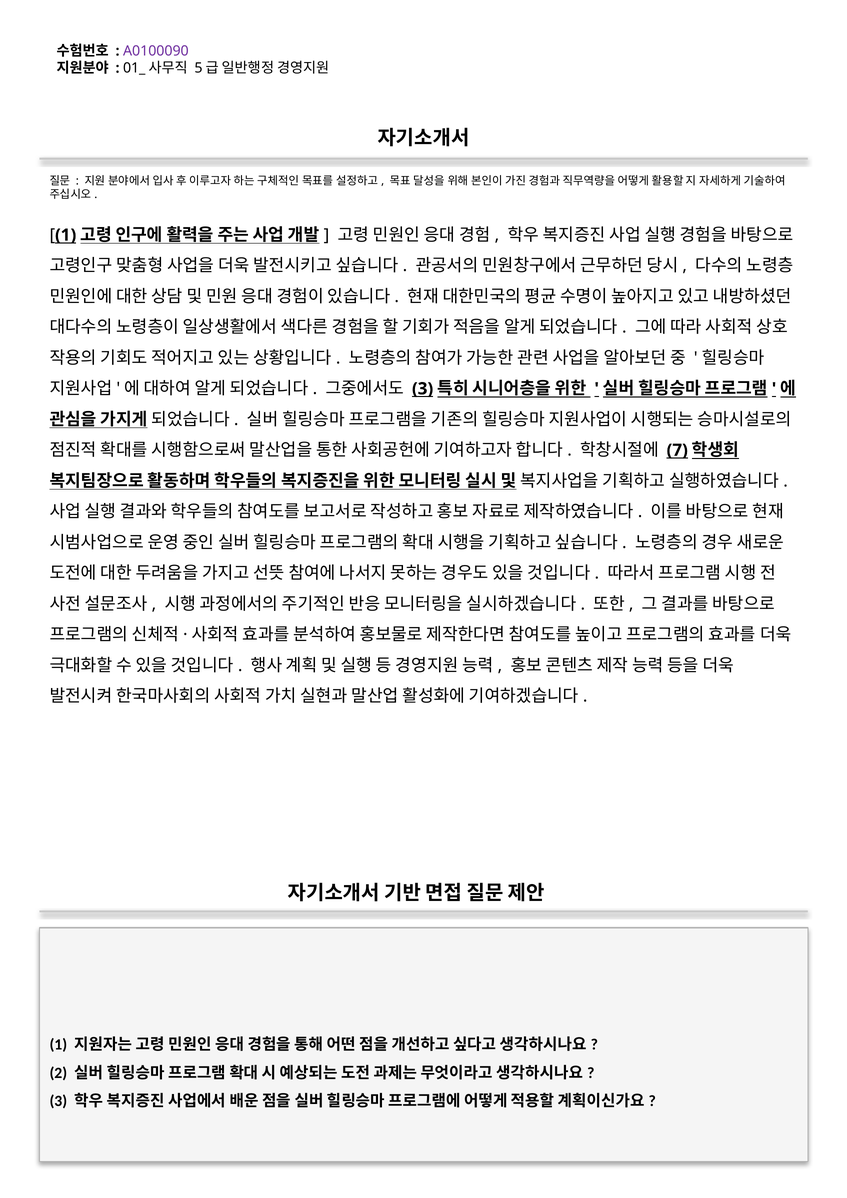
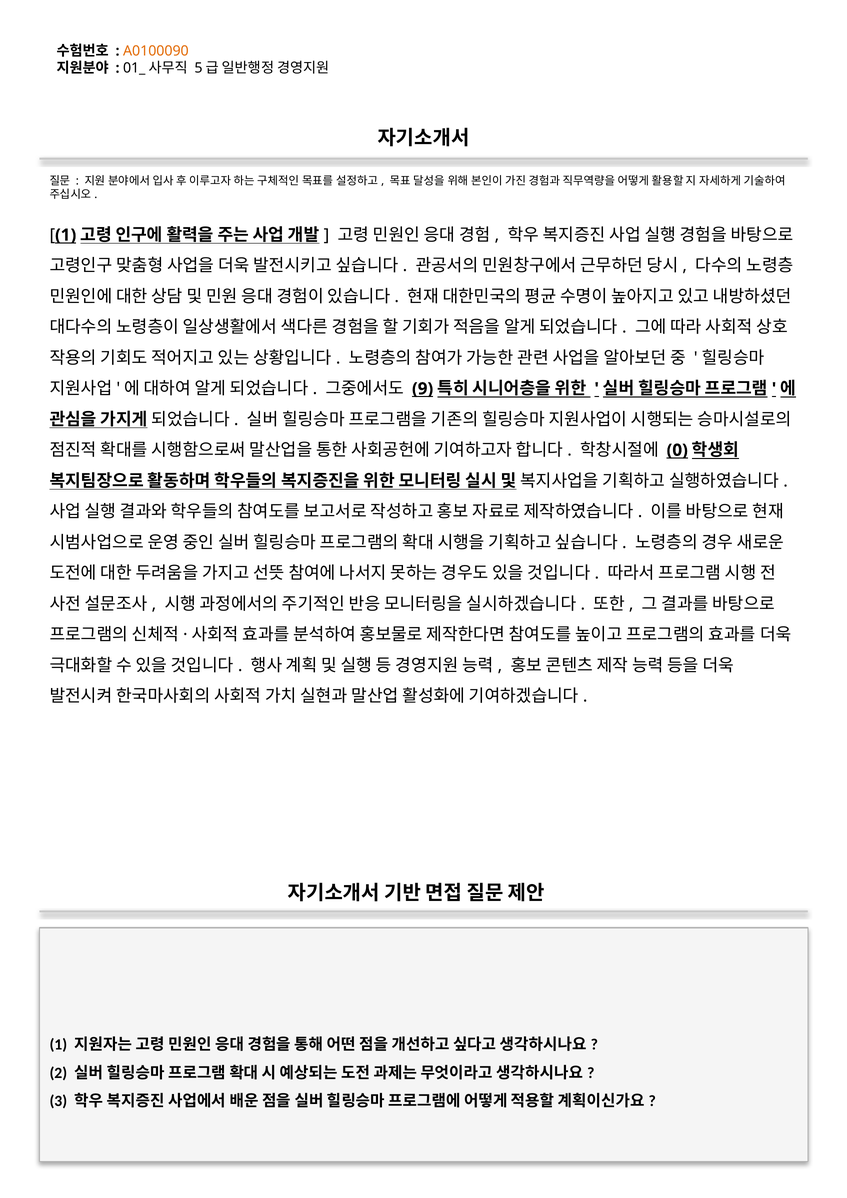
A0100090 colour: purple -> orange
3 at (423, 389): 3 -> 9
7: 7 -> 0
